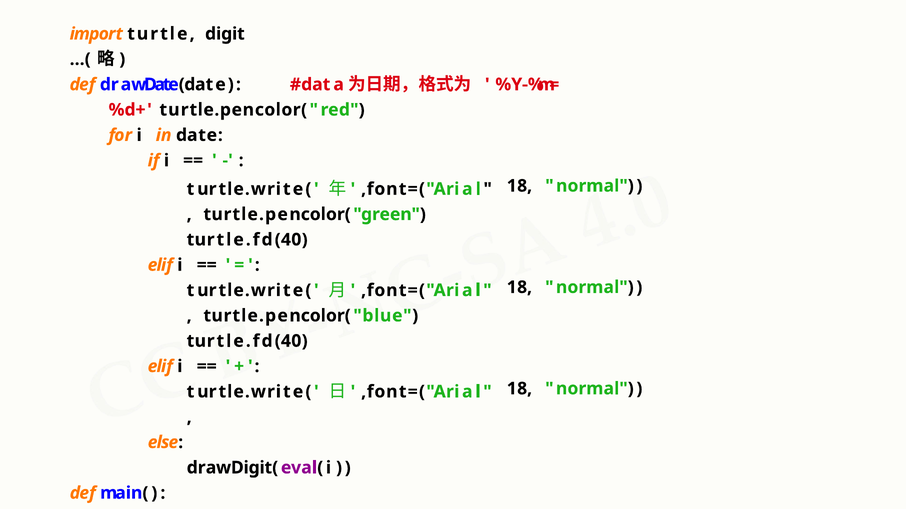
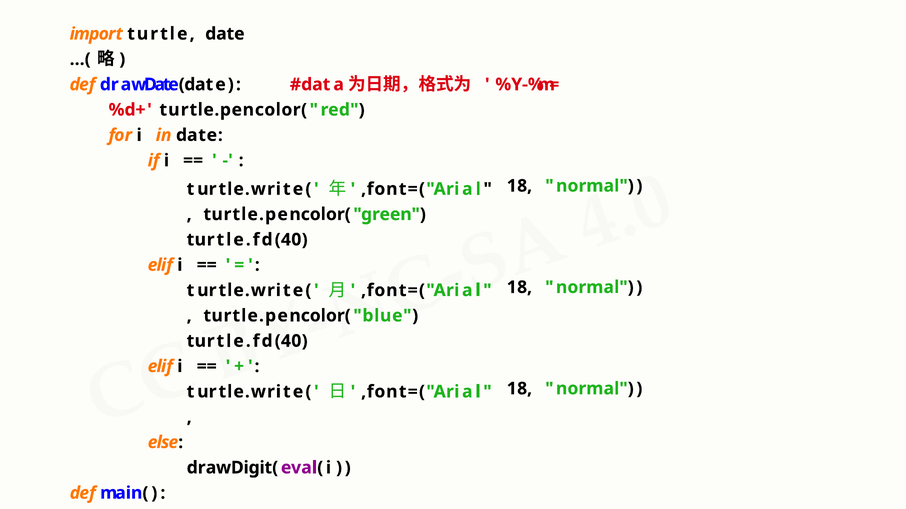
turtle digit: digit -> date
